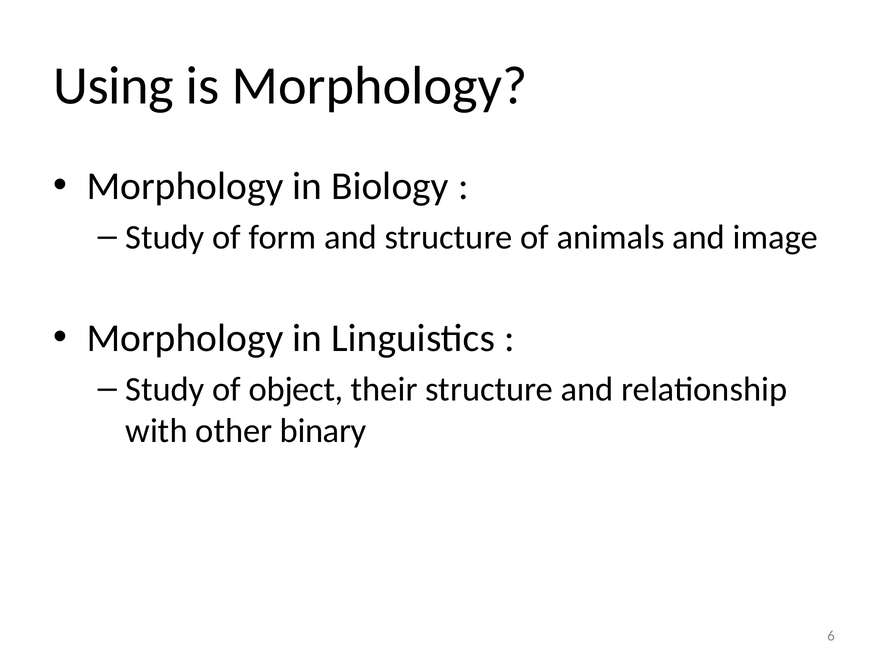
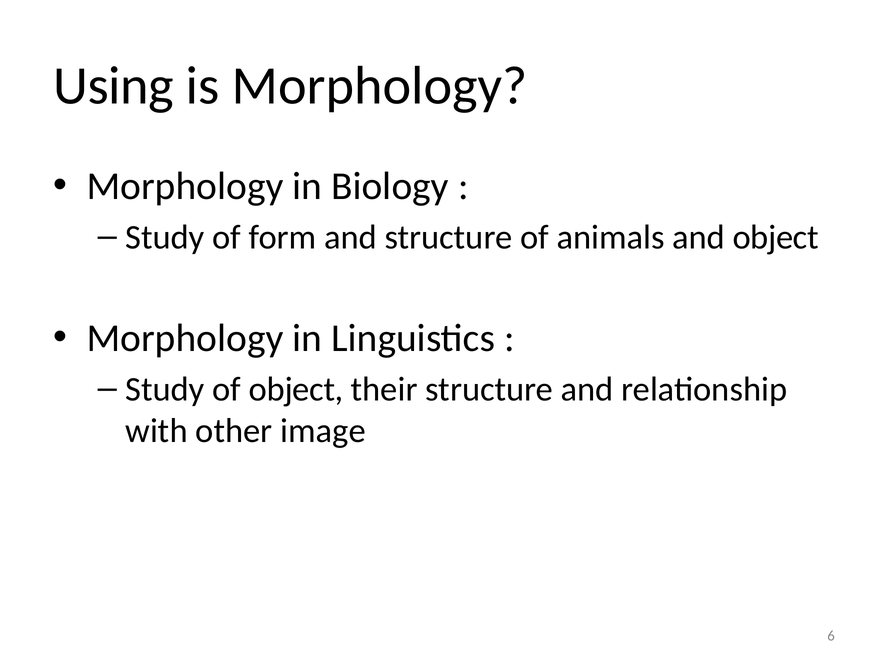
and image: image -> object
binary: binary -> image
